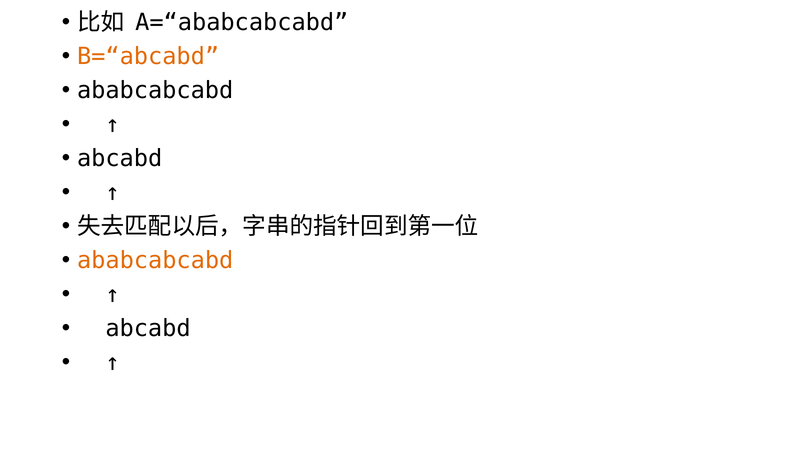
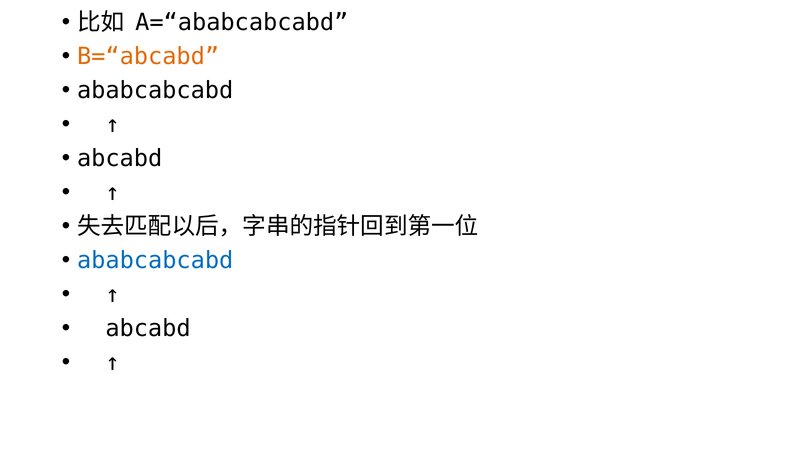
ababcabcabd at (155, 260) colour: orange -> blue
